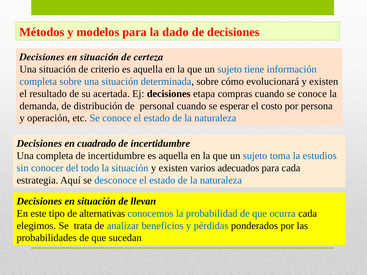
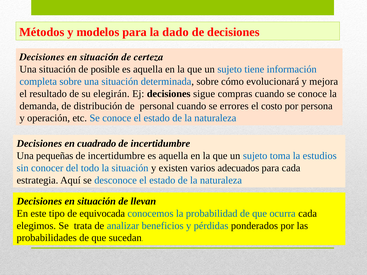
criterio: criterio -> posible
evolucionará y existen: existen -> mejora
acertada: acertada -> elegirán
etapa: etapa -> sigue
esperar: esperar -> errores
Una completa: completa -> pequeñas
alternativas: alternativas -> equivocada
